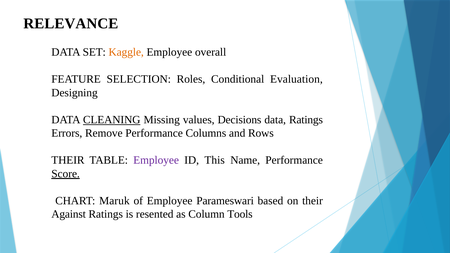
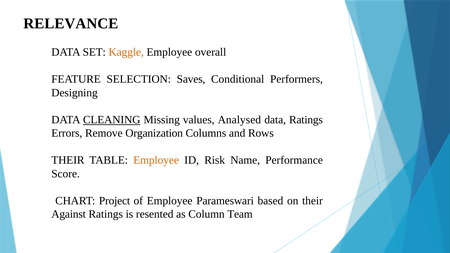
Roles: Roles -> Saves
Evaluation: Evaluation -> Performers
Decisions: Decisions -> Analysed
Remove Performance: Performance -> Organization
Employee at (156, 160) colour: purple -> orange
This: This -> Risk
Score underline: present -> none
Maruk: Maruk -> Project
Tools: Tools -> Team
